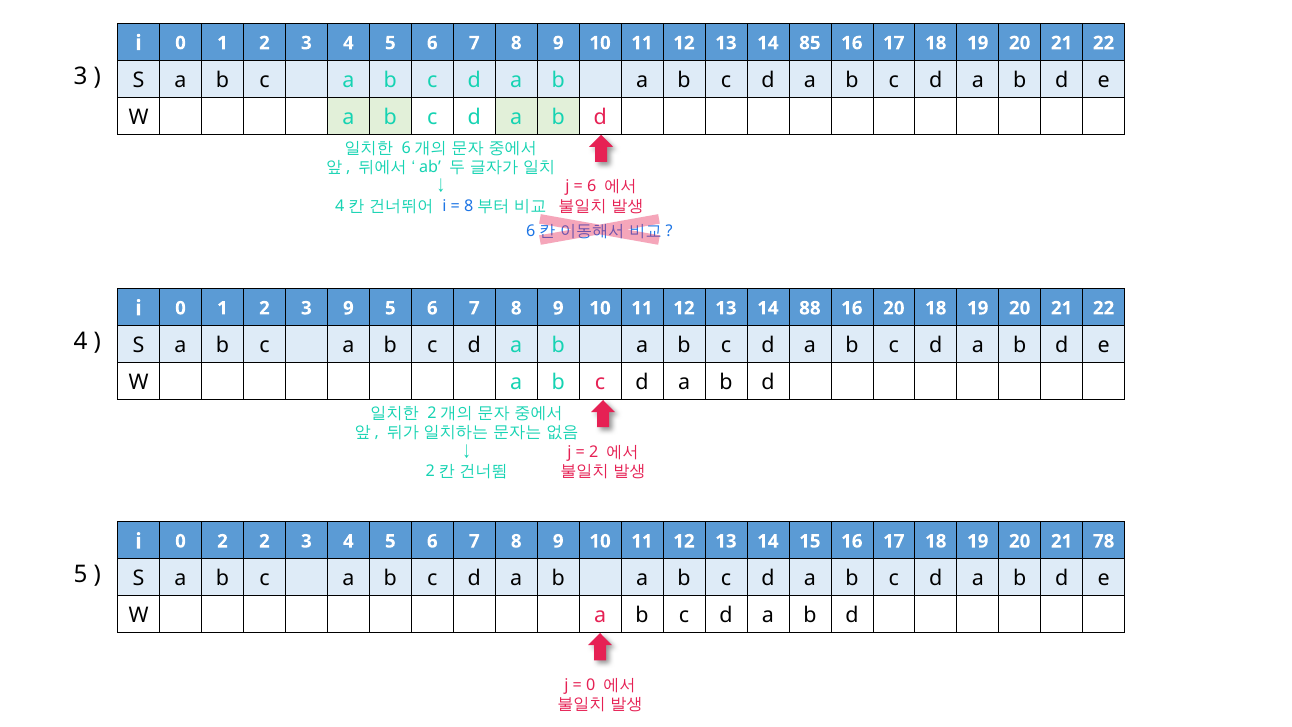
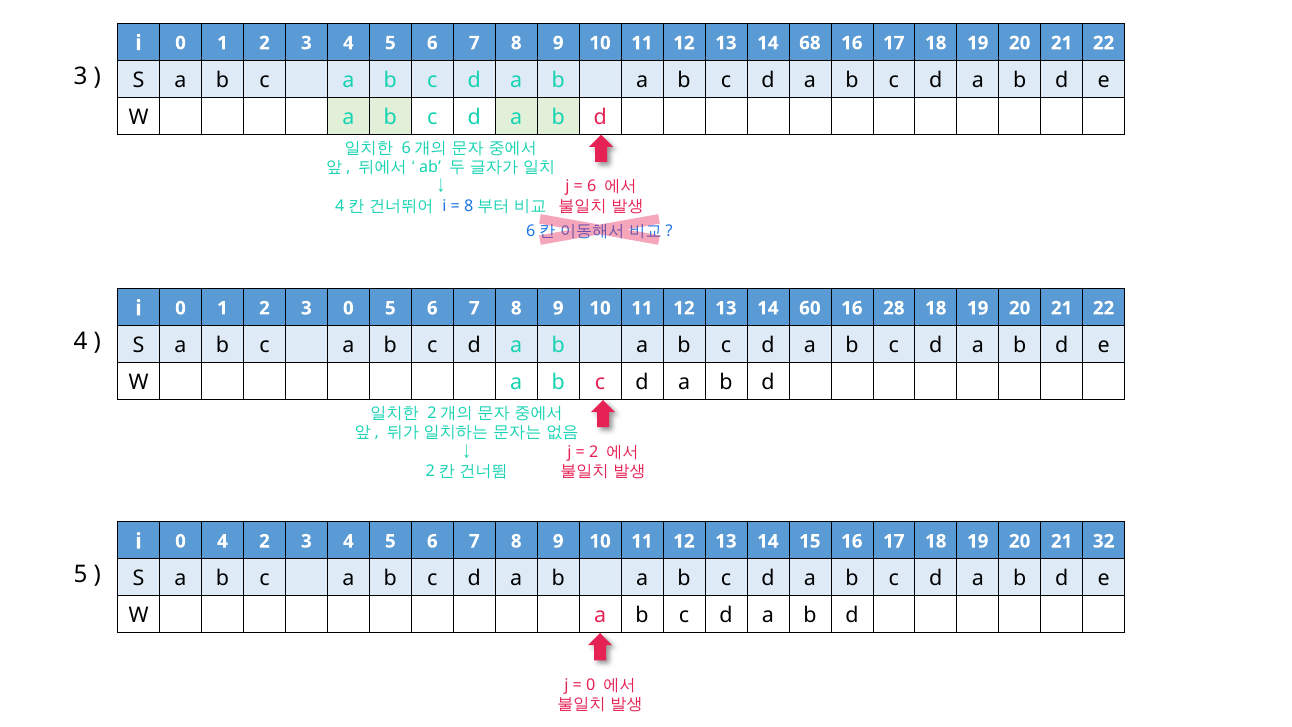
85: 85 -> 68
3 9: 9 -> 0
88: 88 -> 60
16 20: 20 -> 28
0 2: 2 -> 4
78: 78 -> 32
